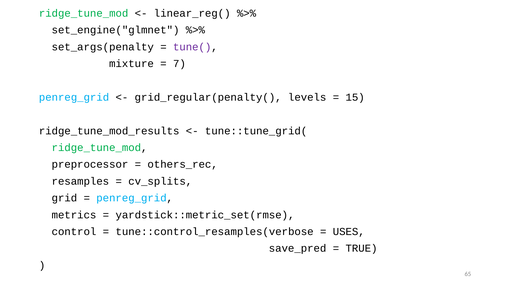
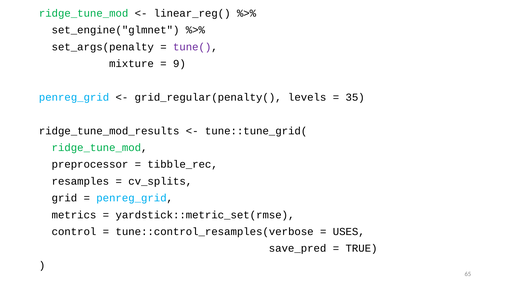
7: 7 -> 9
15: 15 -> 35
others_rec: others_rec -> tibble_rec
